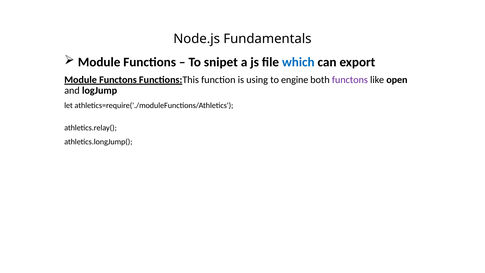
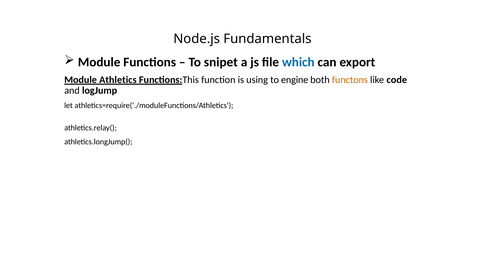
Module Functons: Functons -> Athletics
functons at (350, 80) colour: purple -> orange
open: open -> code
